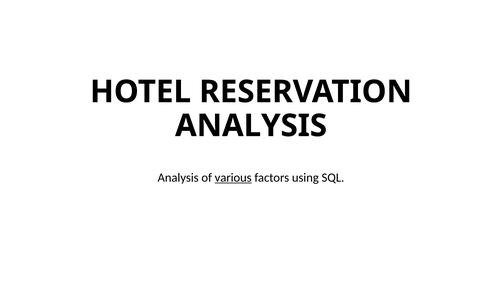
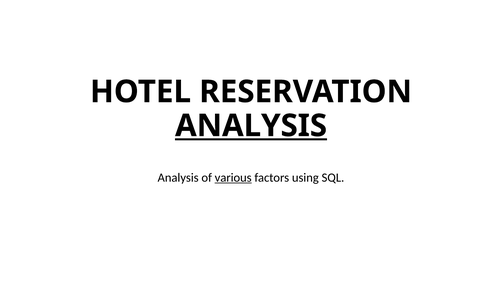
ANALYSIS at (251, 125) underline: none -> present
